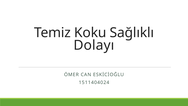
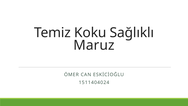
Dolayı: Dolayı -> Maruz
